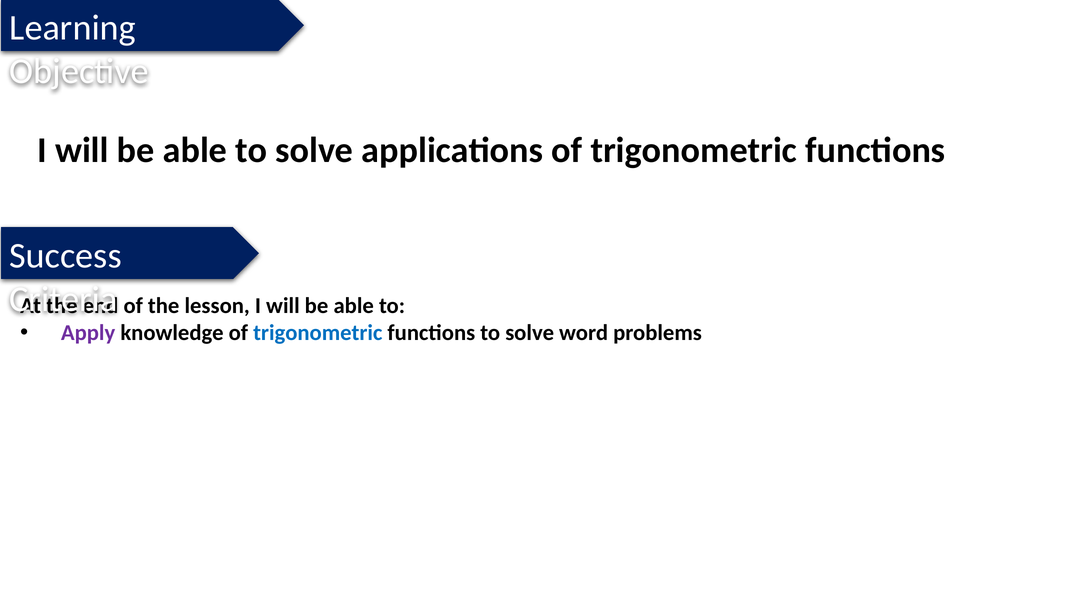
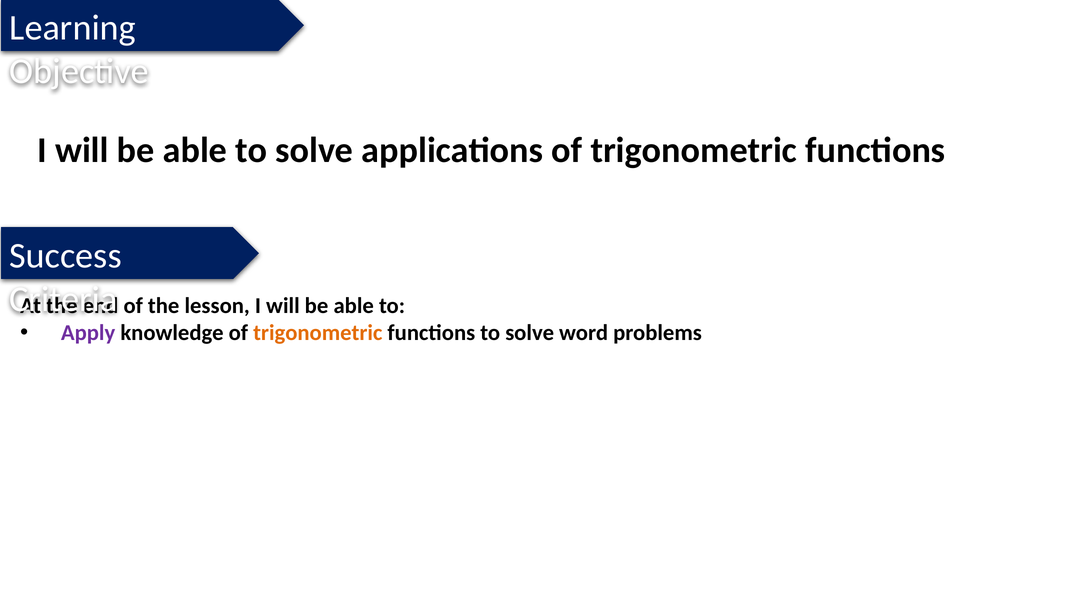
trigonometric at (318, 333) colour: blue -> orange
